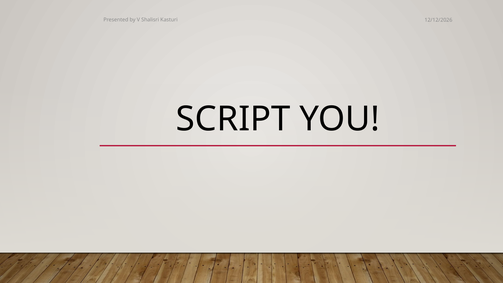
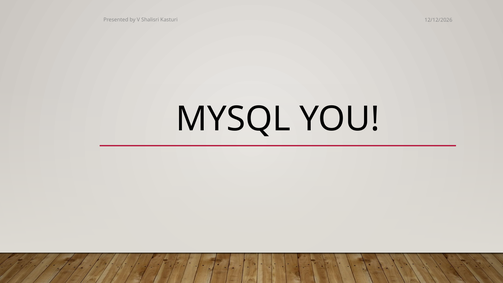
SCRIPT: SCRIPT -> MYSQL
